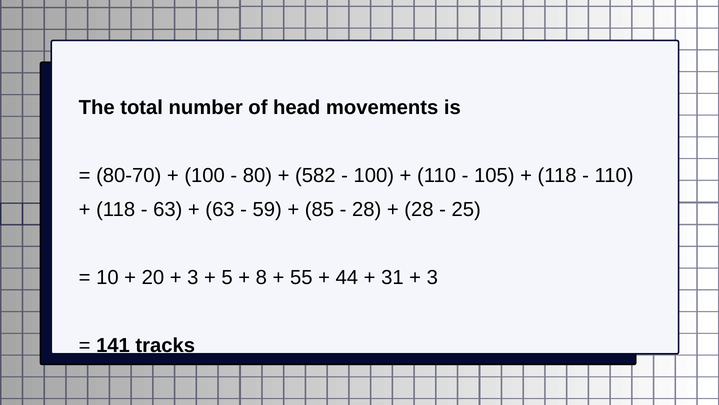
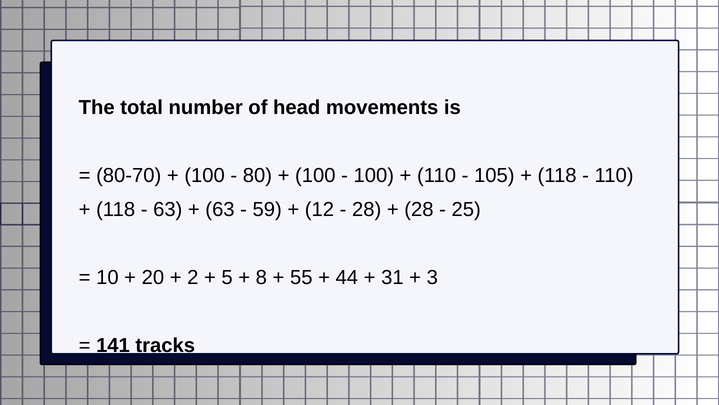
582 at (315, 175): 582 -> 100
85: 85 -> 12
3 at (193, 277): 3 -> 2
